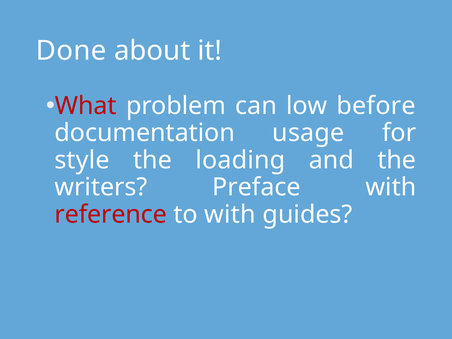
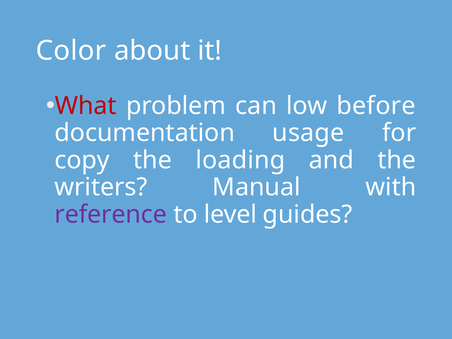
Done: Done -> Color
style: style -> copy
Preface: Preface -> Manual
reference colour: red -> purple
to with: with -> level
